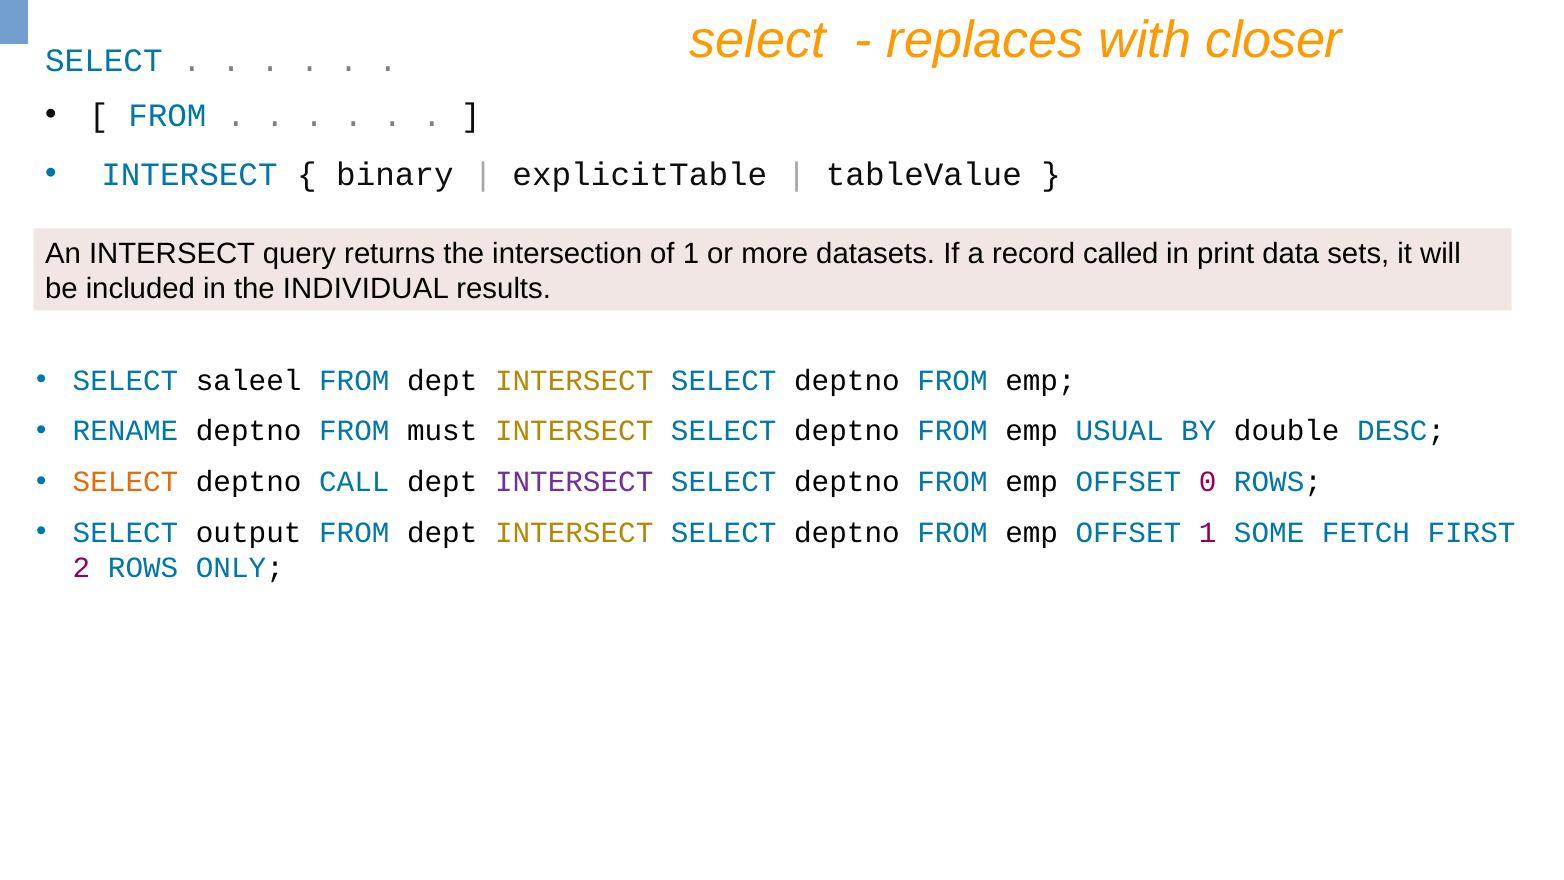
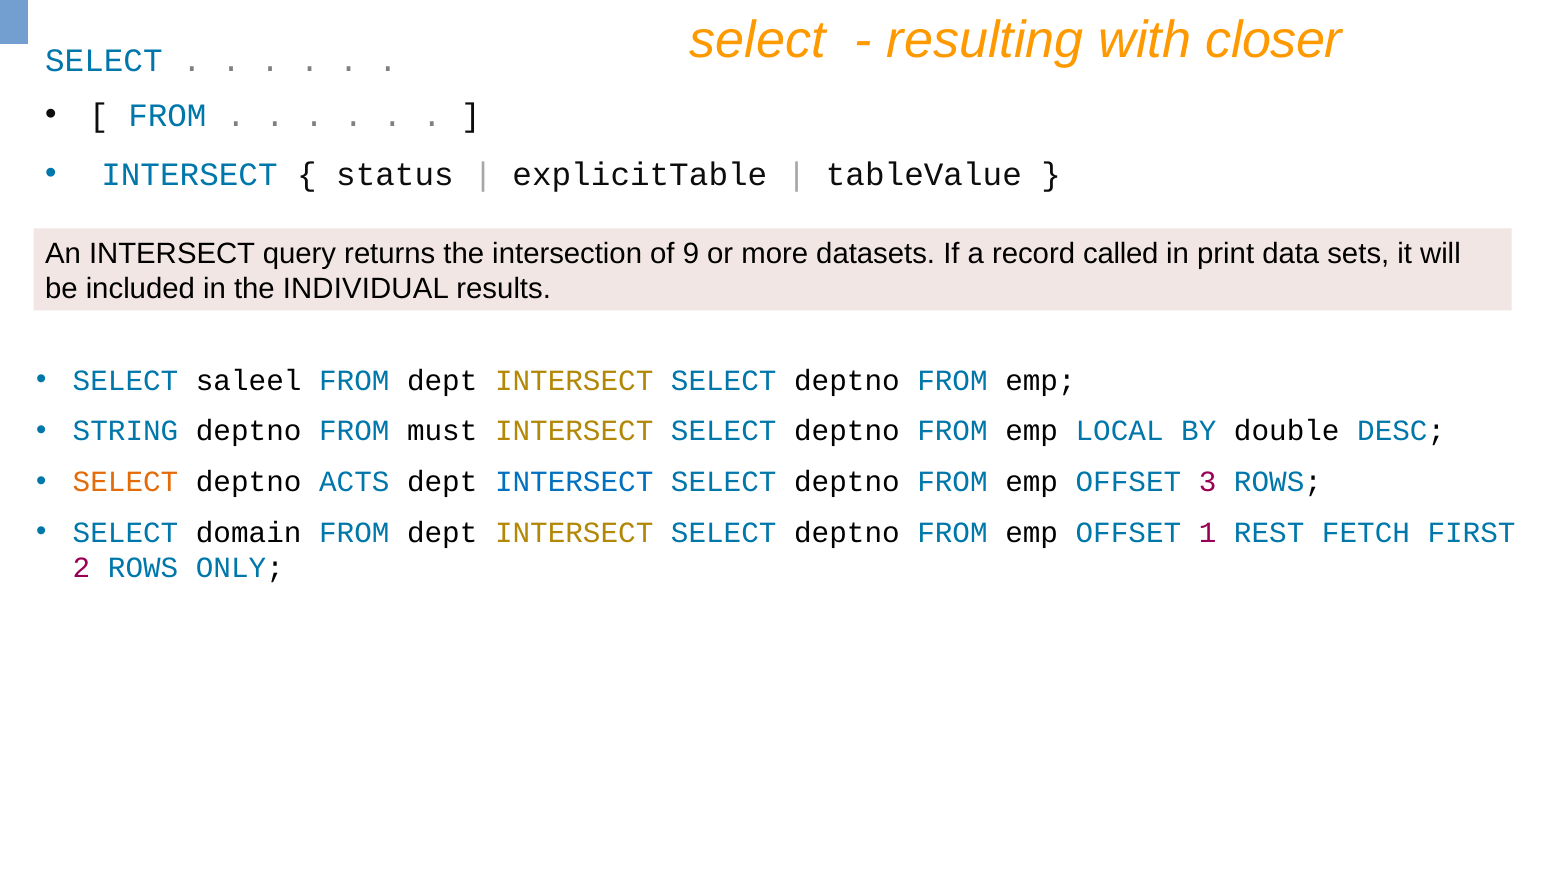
replaces: replaces -> resulting
binary: binary -> status
of 1: 1 -> 9
RENAME: RENAME -> STRING
USUAL: USUAL -> LOCAL
CALL: CALL -> ACTS
INTERSECT at (574, 482) colour: purple -> blue
0: 0 -> 3
output: output -> domain
SOME: SOME -> REST
